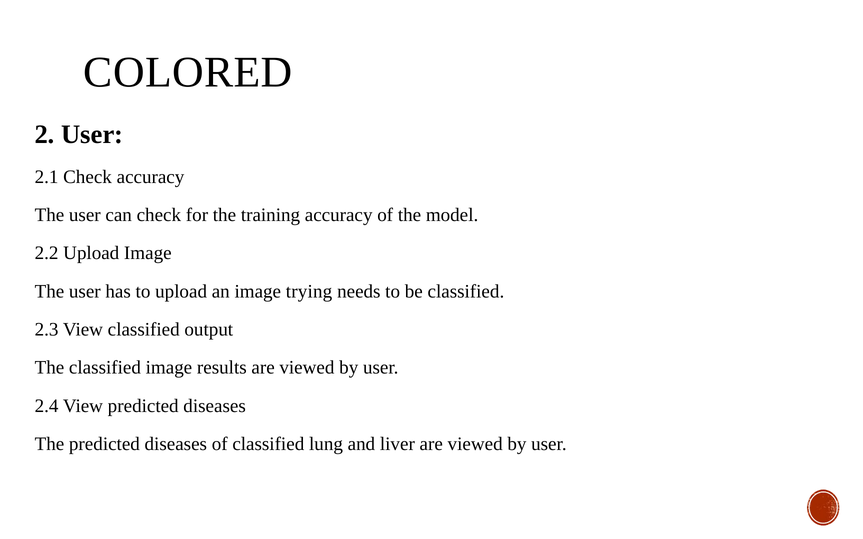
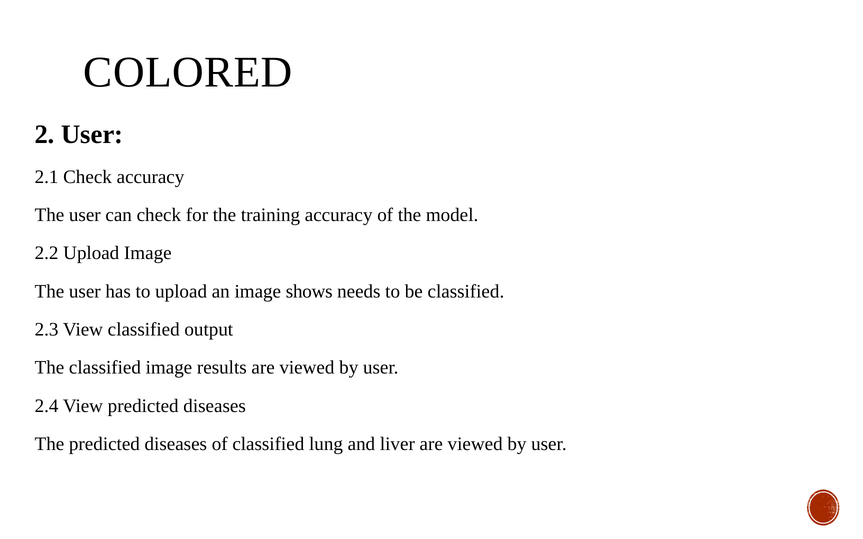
trying: trying -> shows
